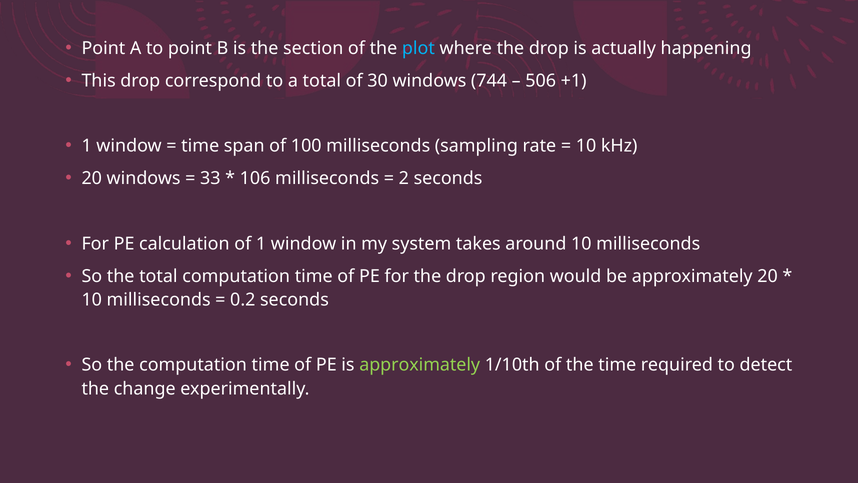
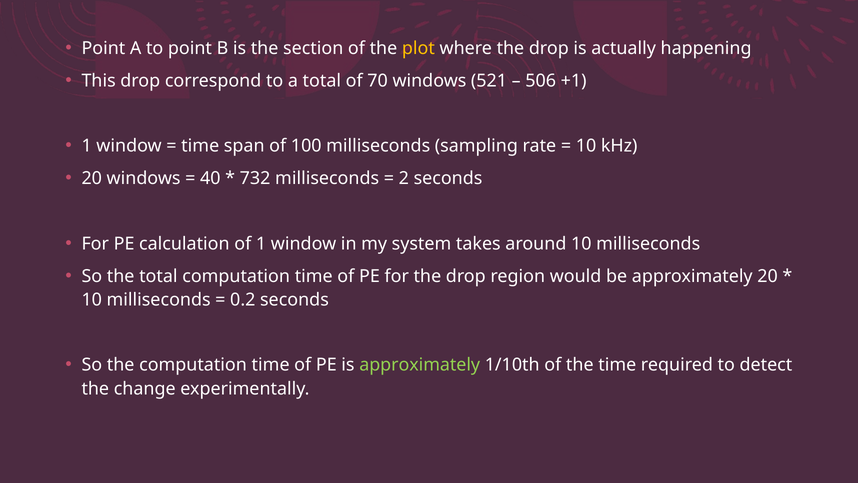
plot colour: light blue -> yellow
30: 30 -> 70
744: 744 -> 521
33: 33 -> 40
106: 106 -> 732
